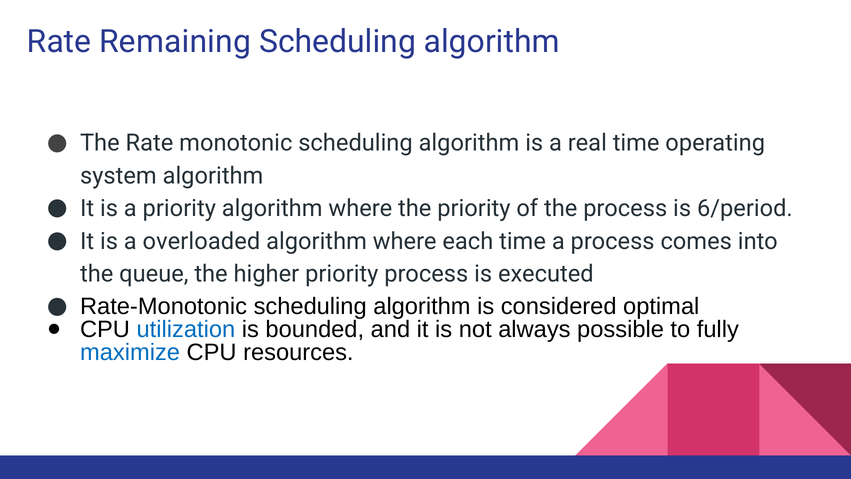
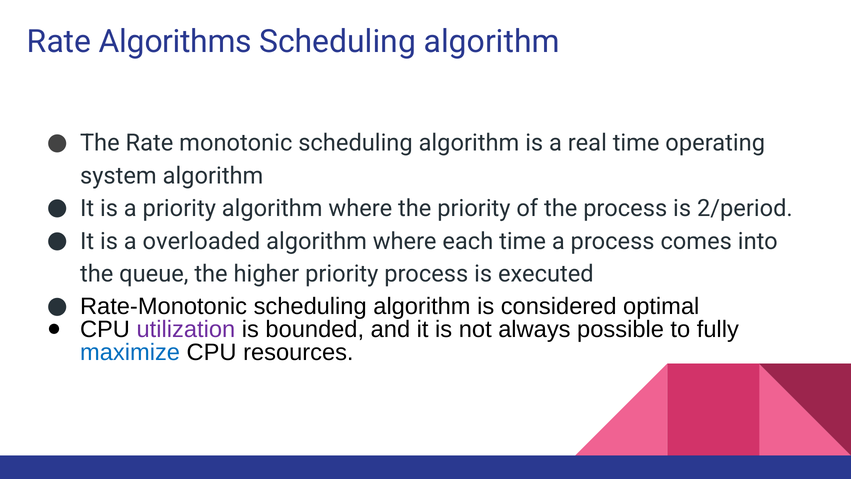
Remaining: Remaining -> Algorithms
6/period: 6/period -> 2/period
utilization colour: blue -> purple
